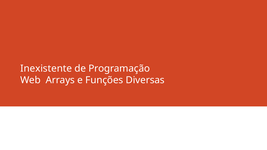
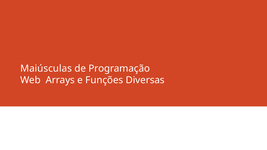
Inexistente: Inexistente -> Maiúsculas
